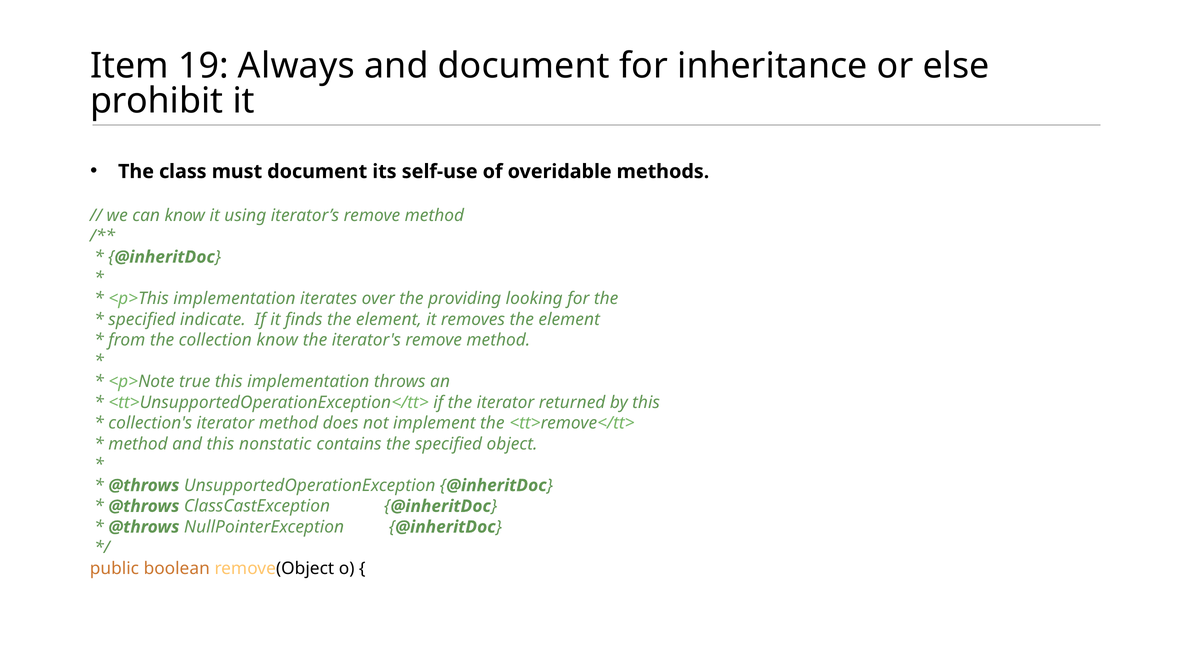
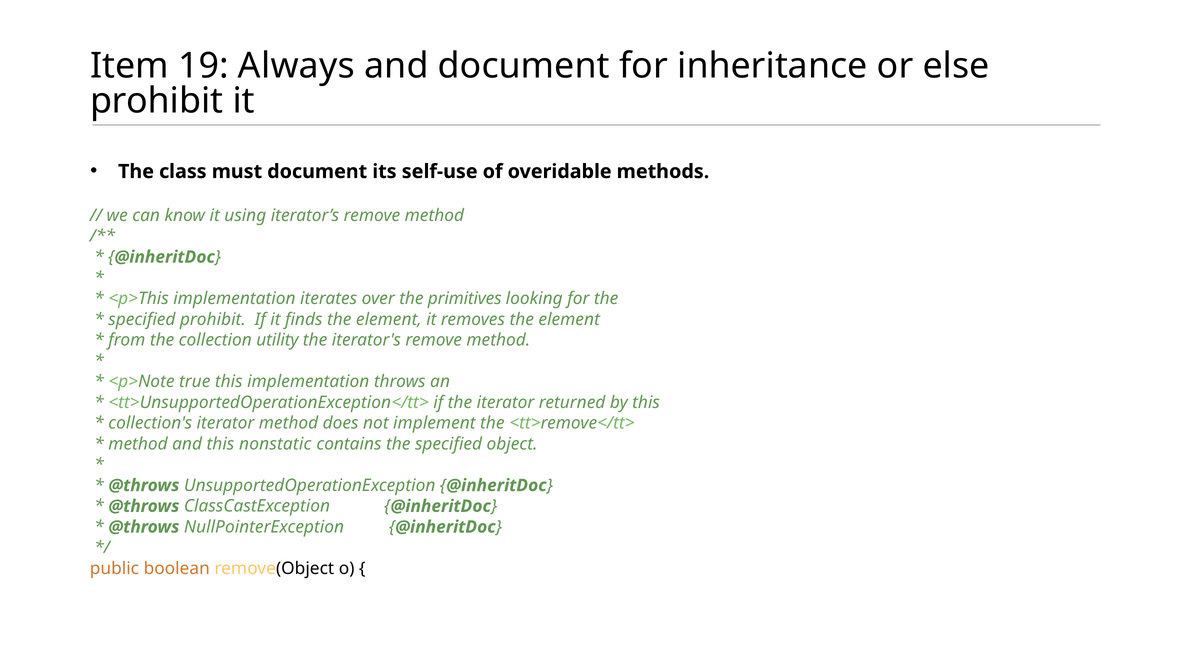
providing: providing -> primitives
specified indicate: indicate -> prohibit
collection know: know -> utility
